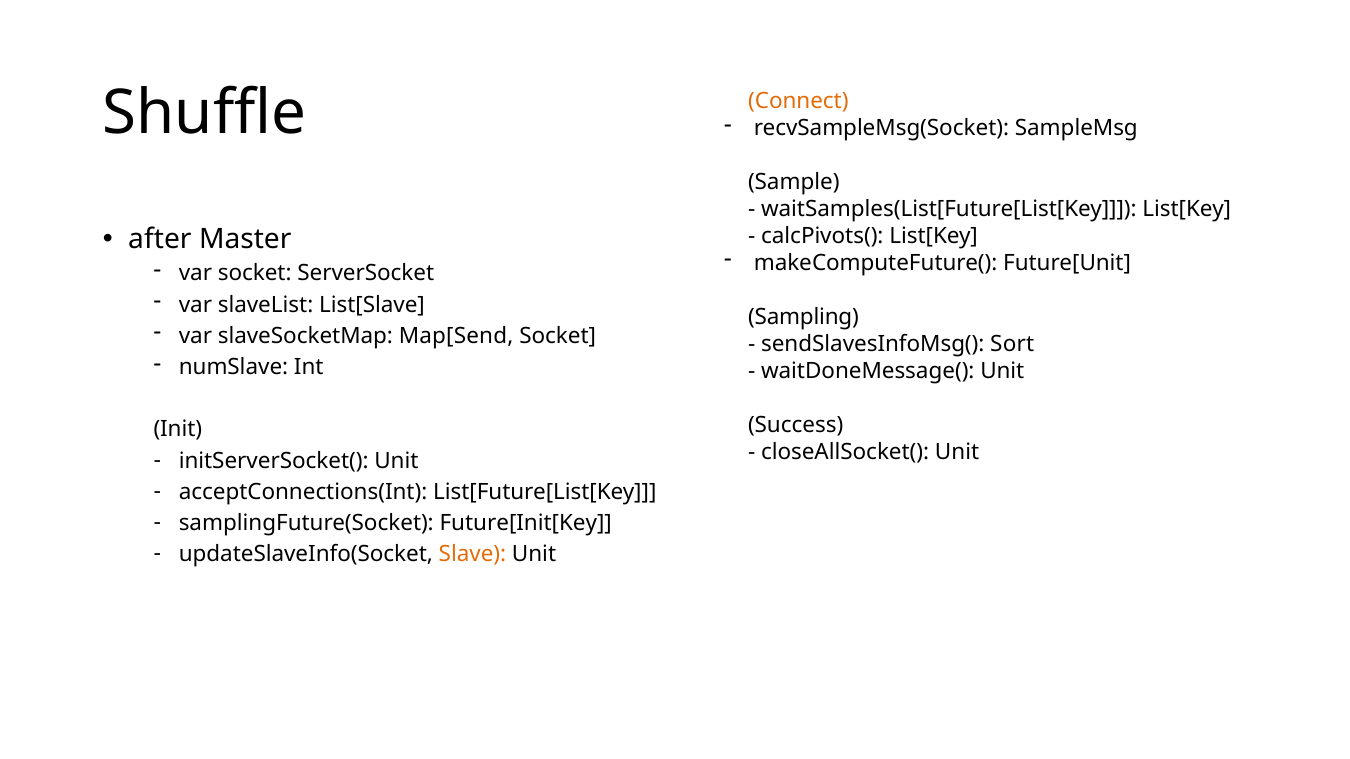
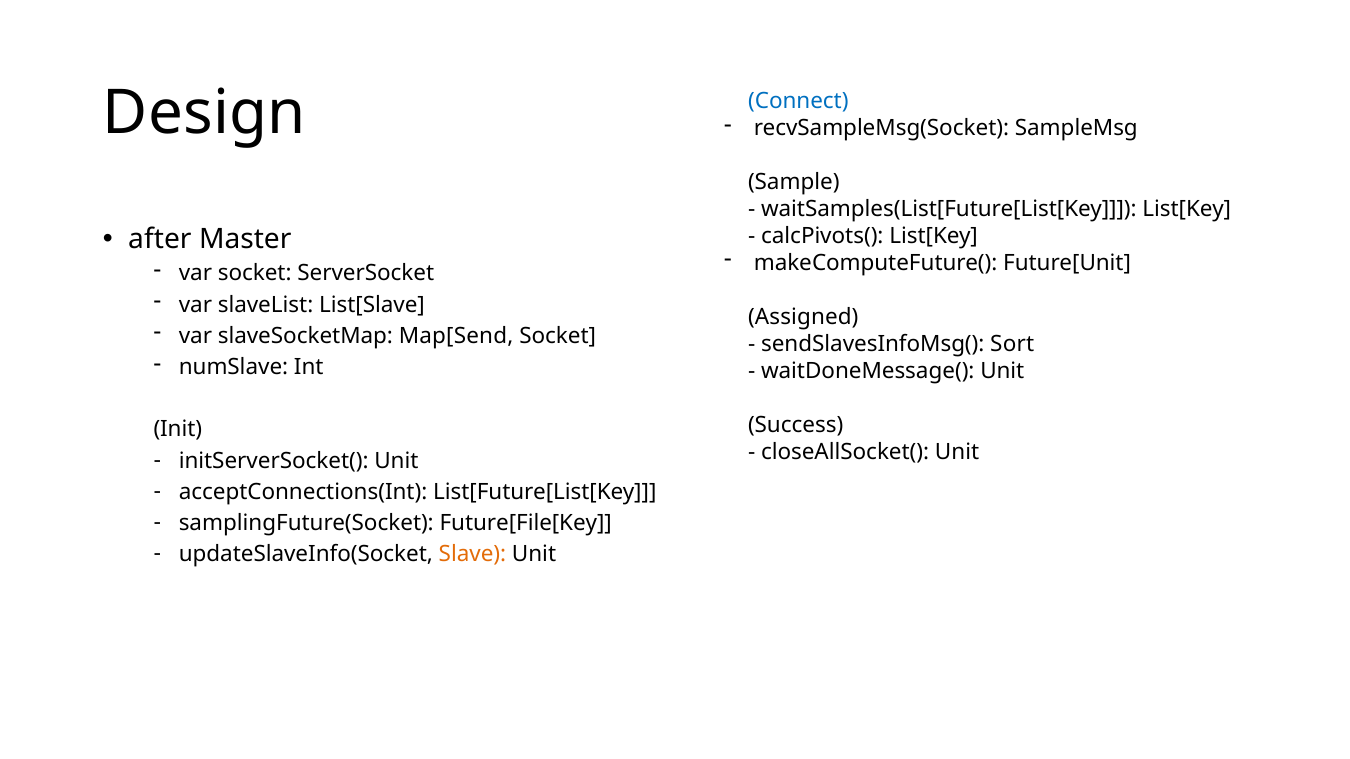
Connect colour: orange -> blue
Shuffle: Shuffle -> Design
Sampling: Sampling -> Assigned
Future[Init[Key: Future[Init[Key -> Future[File[Key
